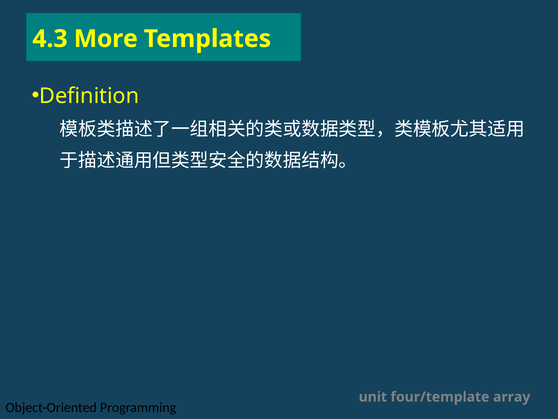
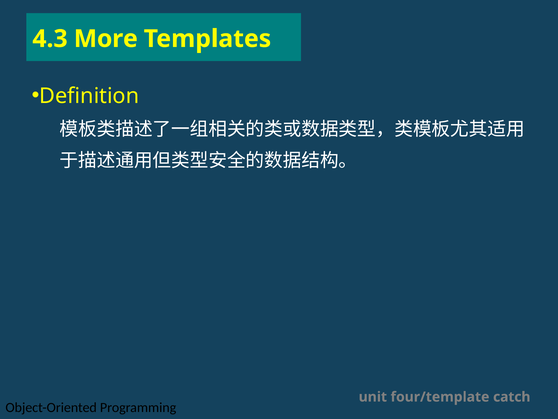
array: array -> catch
